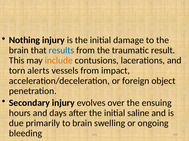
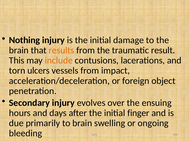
results colour: blue -> orange
alerts: alerts -> ulcers
saline: saline -> finger
